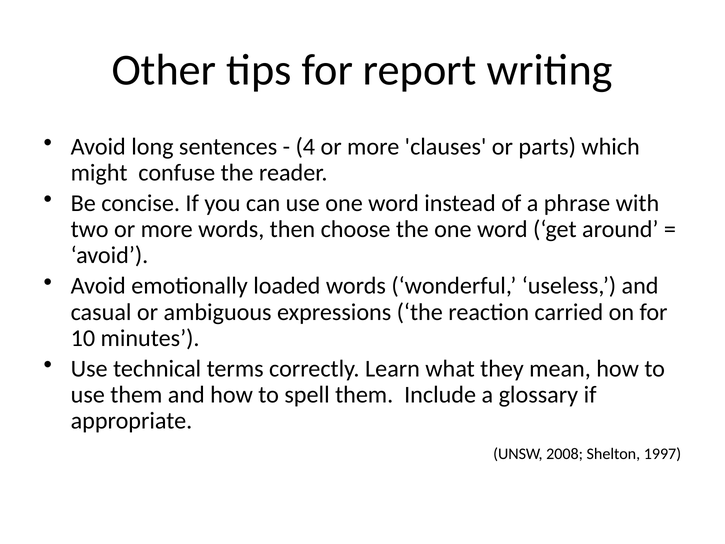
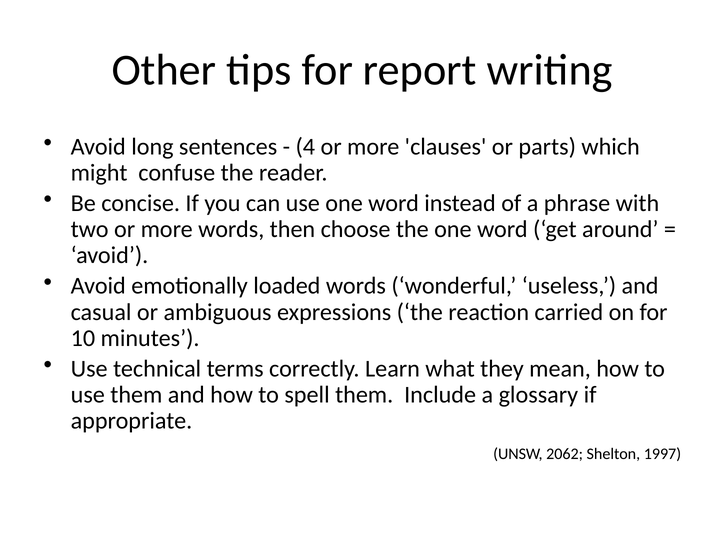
2008: 2008 -> 2062
